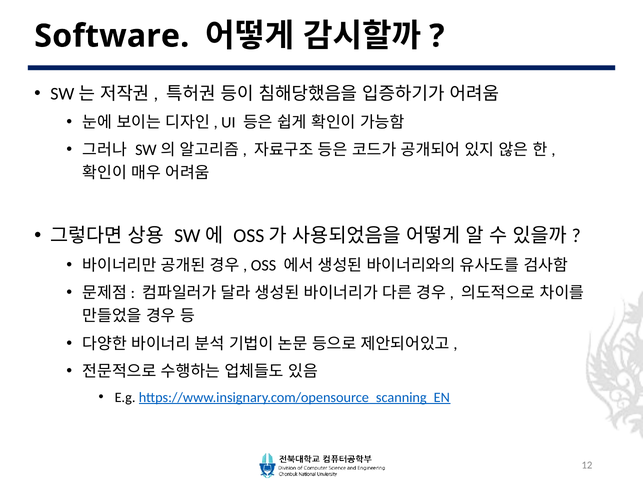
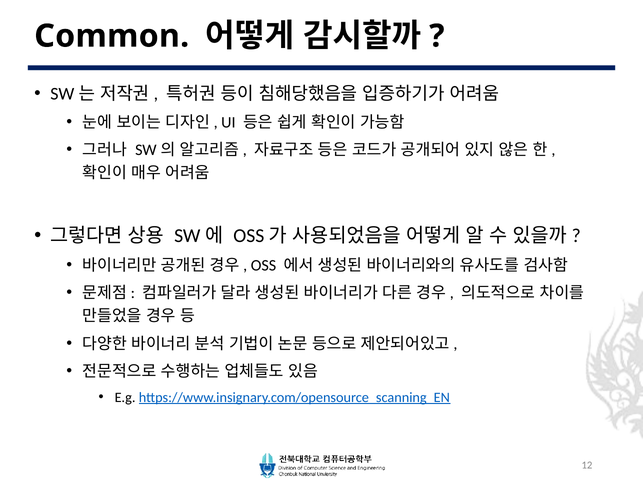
Software: Software -> Common
